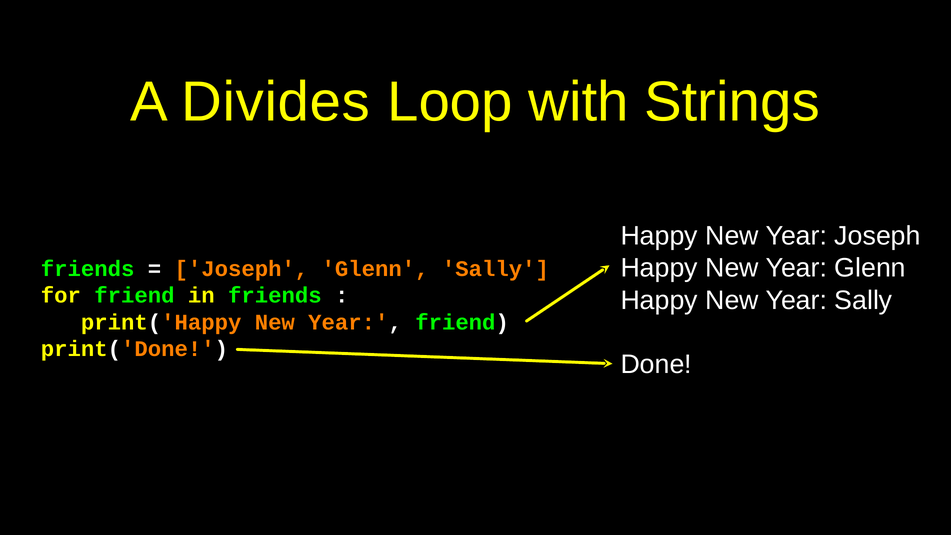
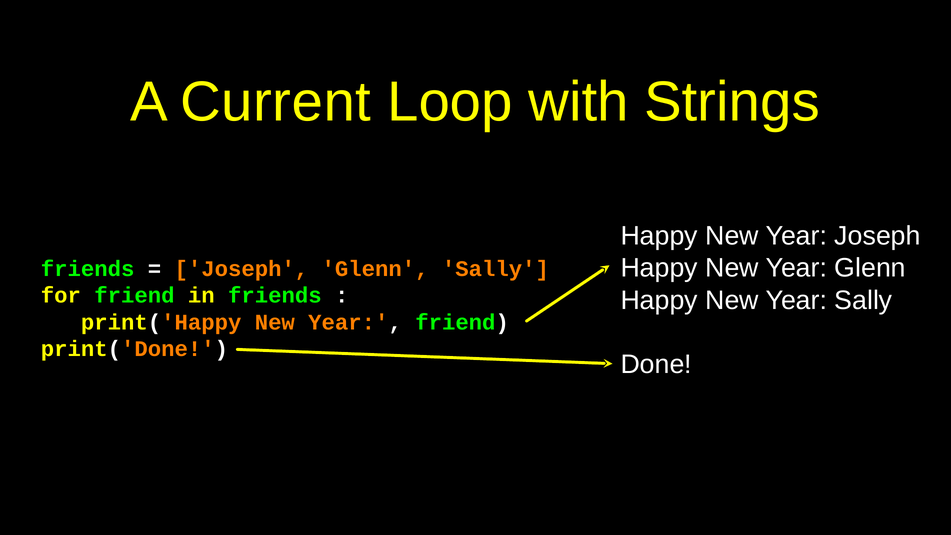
Divides: Divides -> Current
